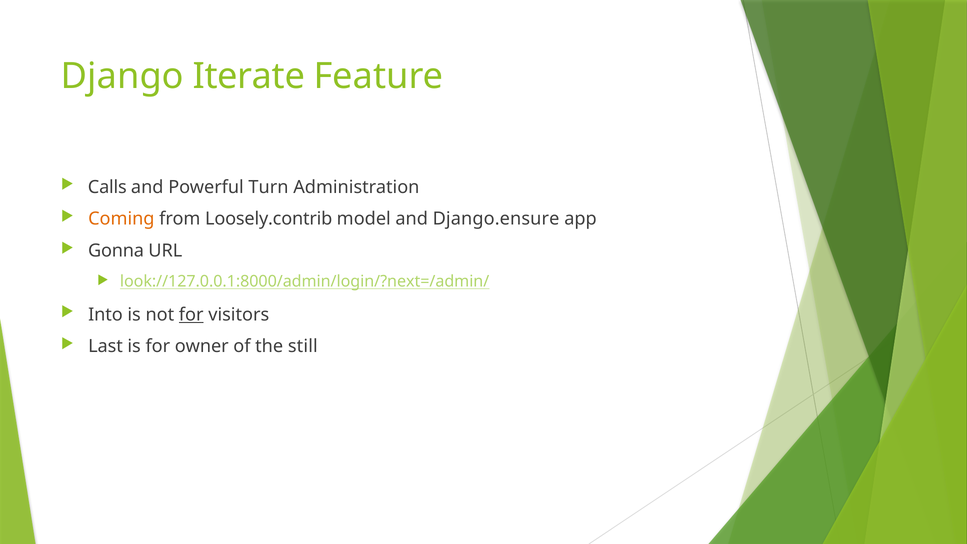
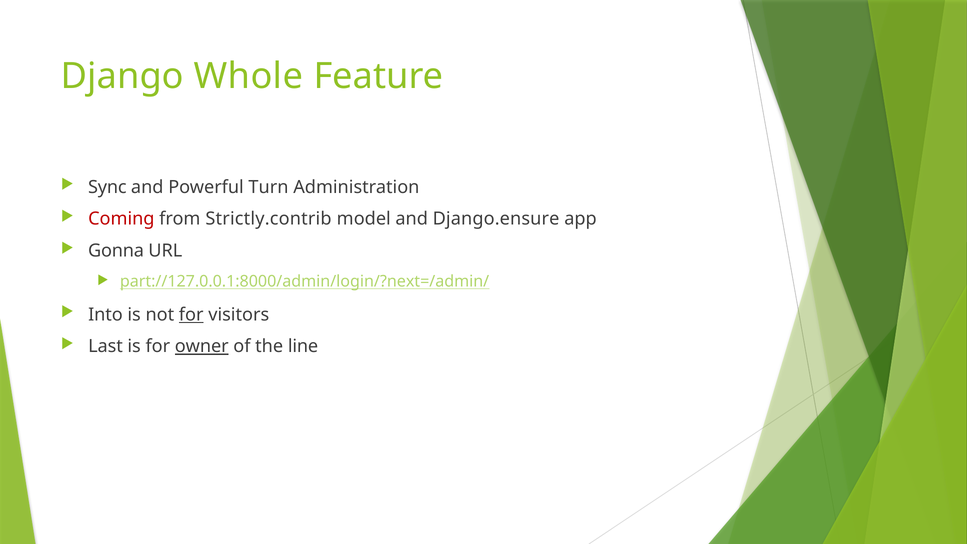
Iterate: Iterate -> Whole
Calls: Calls -> Sync
Coming colour: orange -> red
Loosely.contrib: Loosely.contrib -> Strictly.contrib
look://127.0.0.1:8000/admin/login/?next=/admin/: look://127.0.0.1:8000/admin/login/?next=/admin/ -> part://127.0.0.1:8000/admin/login/?next=/admin/
owner underline: none -> present
still: still -> line
